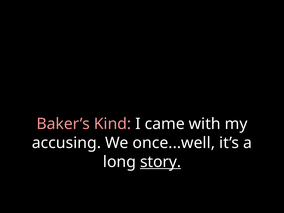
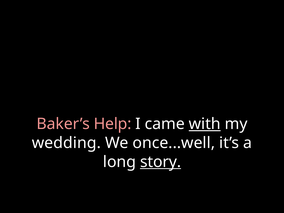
Kind: Kind -> Help
with underline: none -> present
accusing: accusing -> wedding
